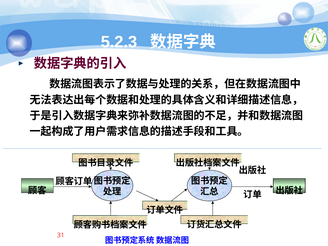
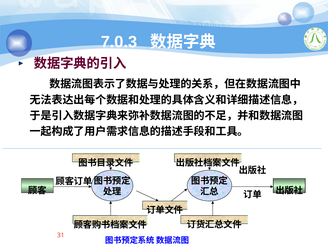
5.2.3: 5.2.3 -> 7.0.3
